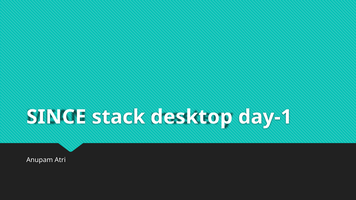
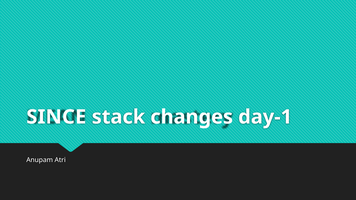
desktop: desktop -> changes
